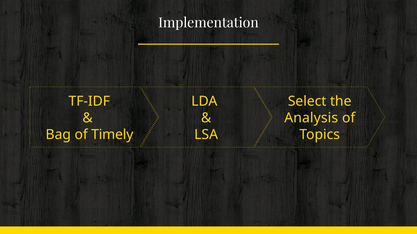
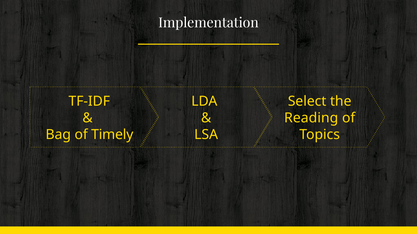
Analysis: Analysis -> Reading
